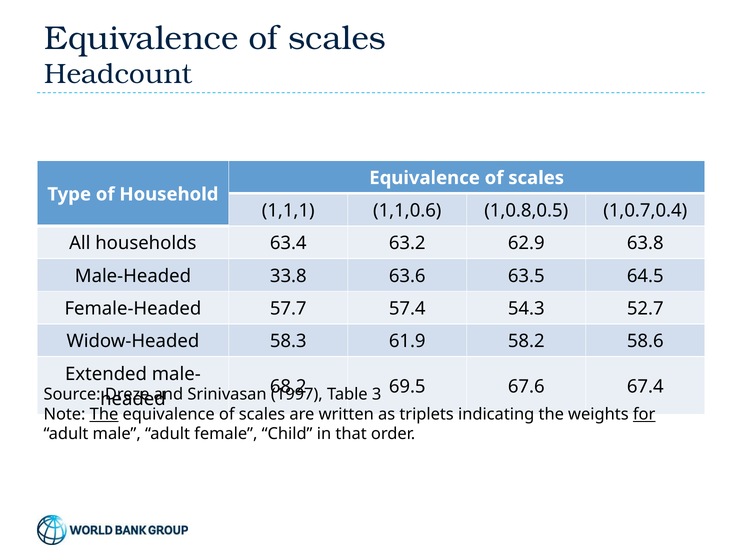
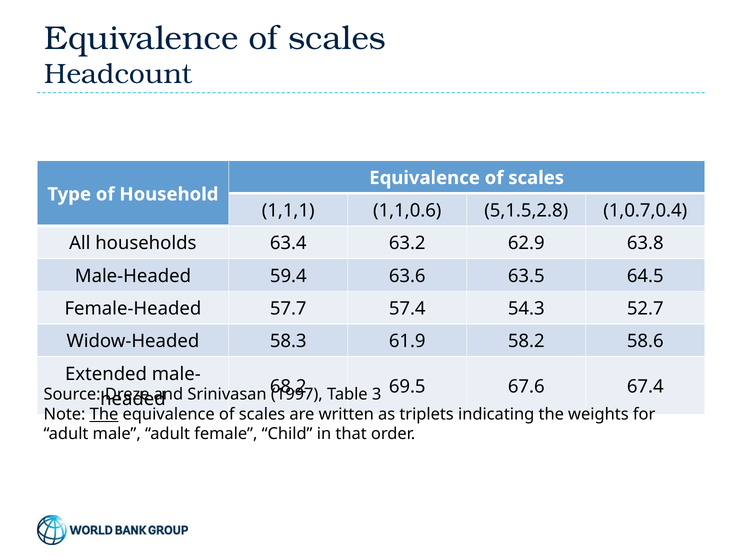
1,0.8,0.5: 1,0.8,0.5 -> 5,1.5,2.8
33.8: 33.8 -> 59.4
for underline: present -> none
